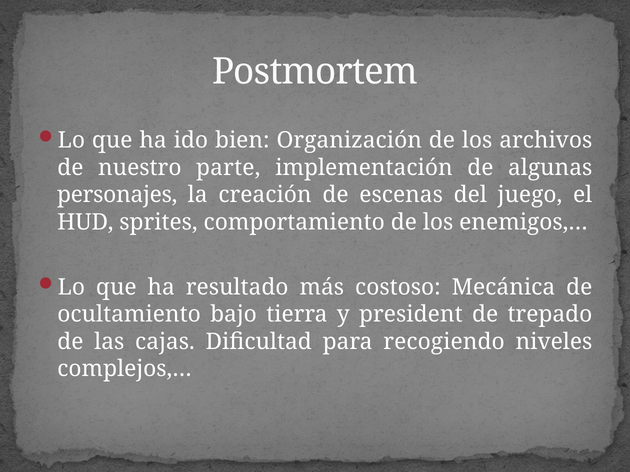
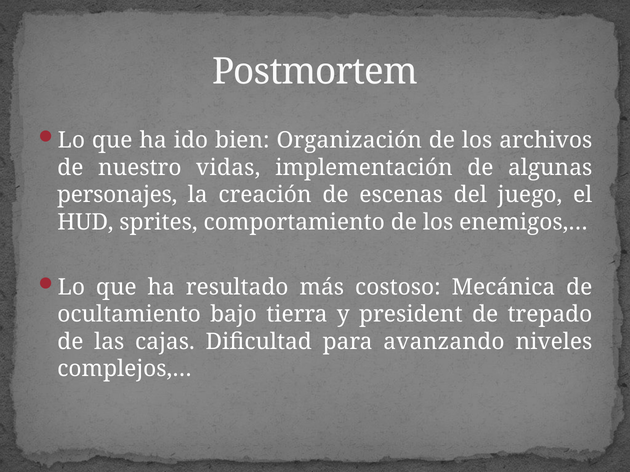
parte: parte -> vidas
recogiendo: recogiendo -> avanzando
